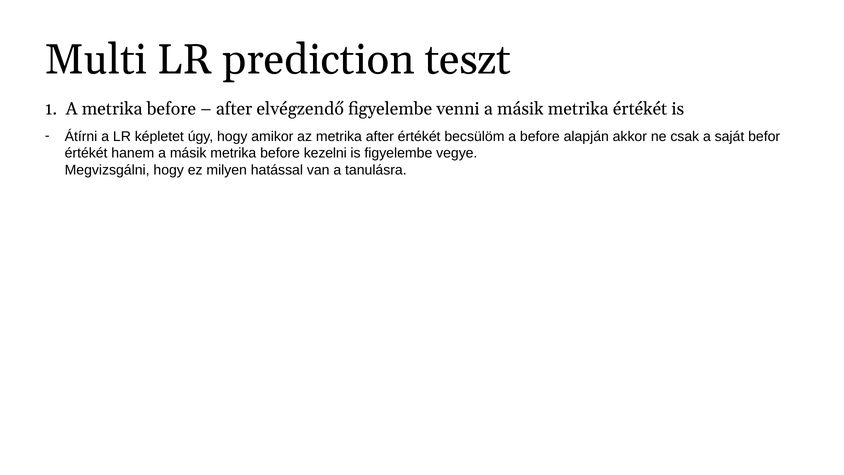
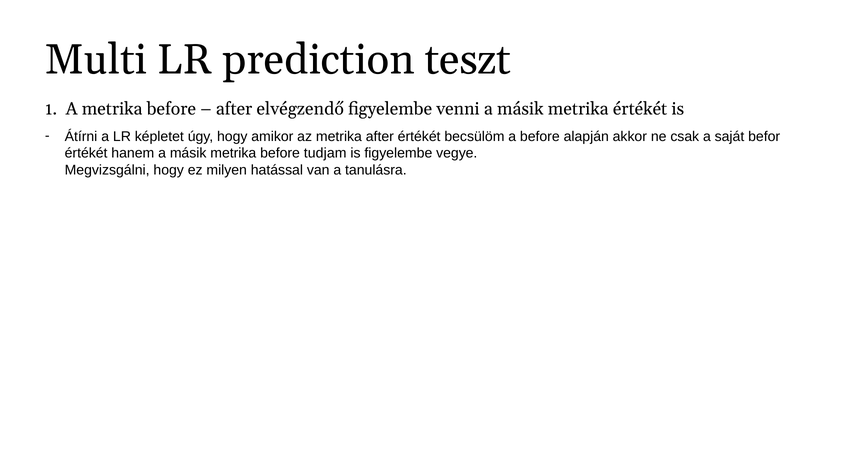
kezelni: kezelni -> tudjam
